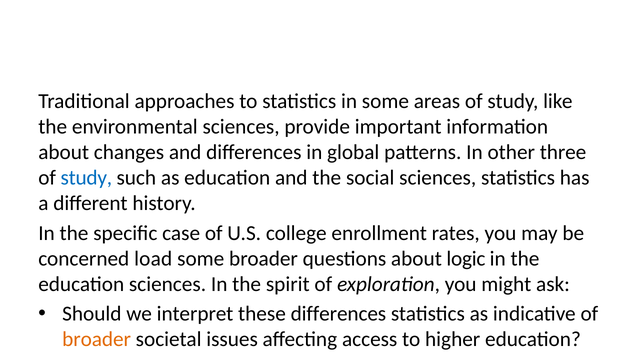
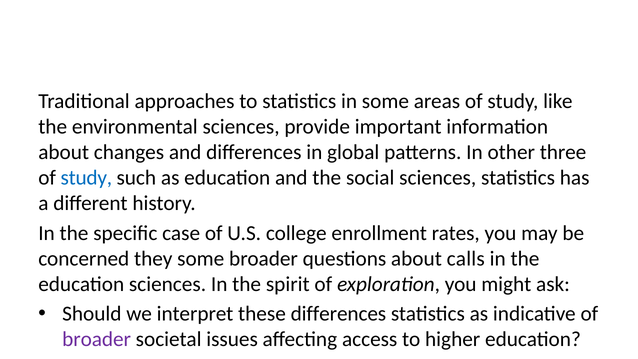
load: load -> they
logic: logic -> calls
broader at (97, 339) colour: orange -> purple
